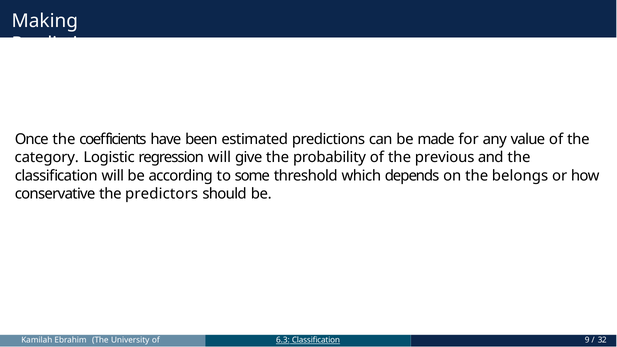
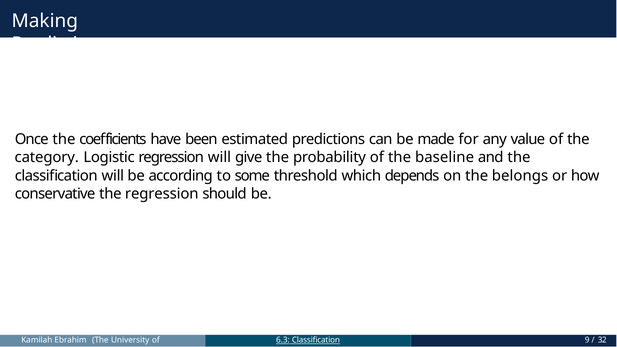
previous: previous -> baseline
the predictors: predictors -> regression
